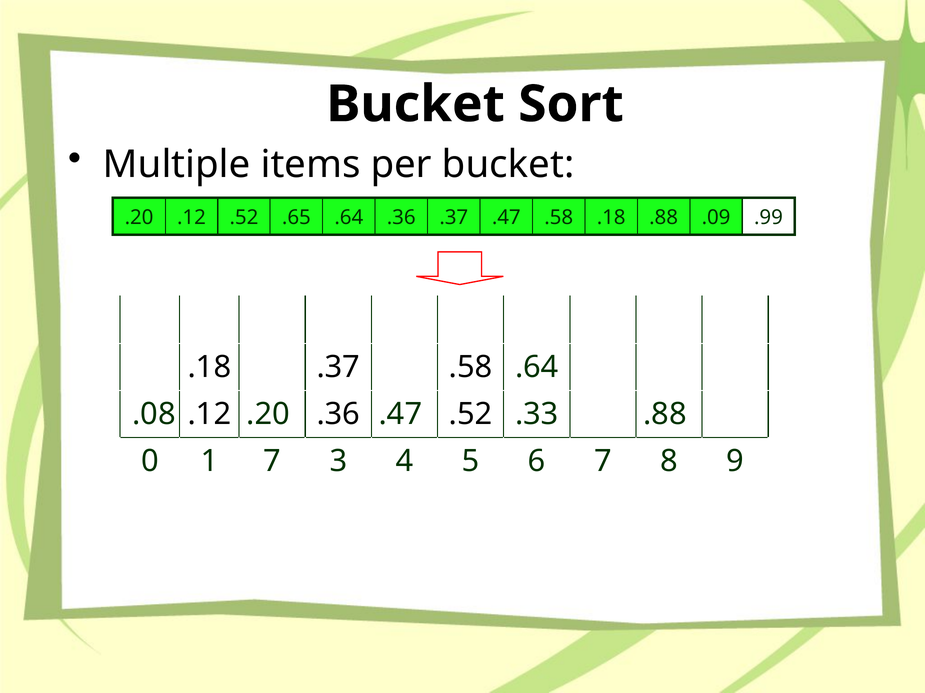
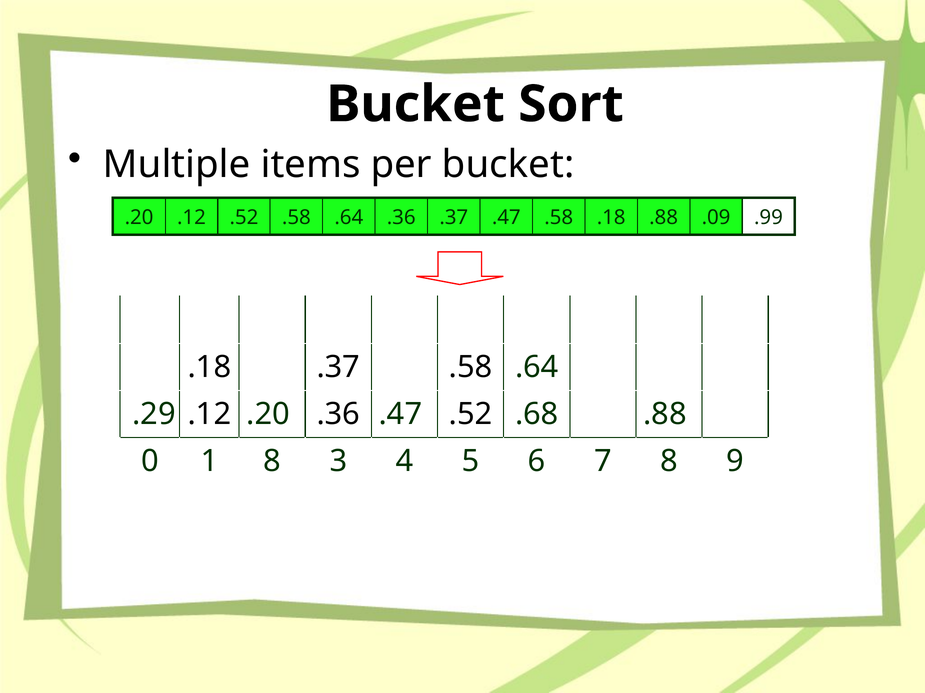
.52 .65: .65 -> .58
.08: .08 -> .29
.33: .33 -> .68
1 7: 7 -> 8
